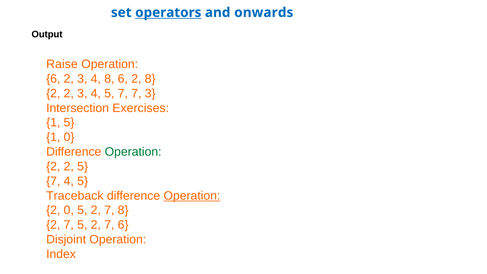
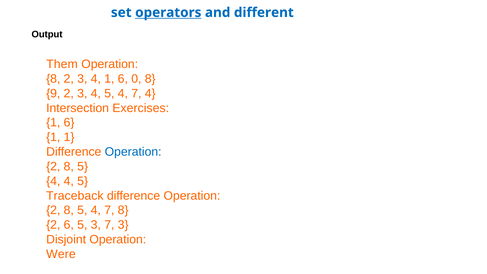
onwards: onwards -> different
Raise: Raise -> Them
6 at (53, 79): 6 -> 8
4 8: 8 -> 1
2 at (136, 79): 2 -> 0
2 at (53, 93): 2 -> 9
4 5 7: 7 -> 4
7 3: 3 -> 4
5 at (69, 123): 5 -> 6
1 0: 0 -> 1
Operation at (133, 152) colour: green -> blue
2 at (69, 166): 2 -> 8
7 at (53, 181): 7 -> 4
Operation at (192, 196) underline: present -> none
0 at (69, 210): 0 -> 8
2 at (96, 210): 2 -> 4
7 at (69, 225): 7 -> 6
2 at (96, 225): 2 -> 3
7 6: 6 -> 3
Index: Index -> Were
